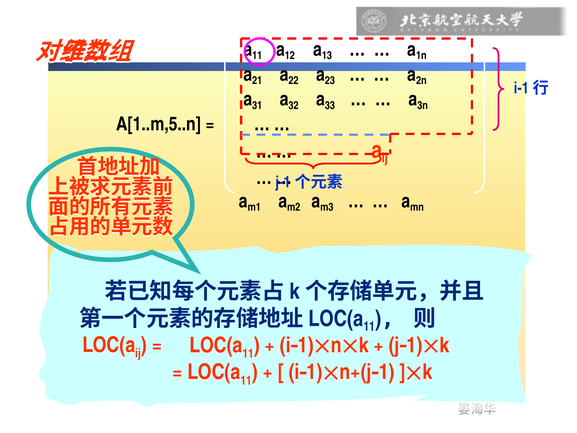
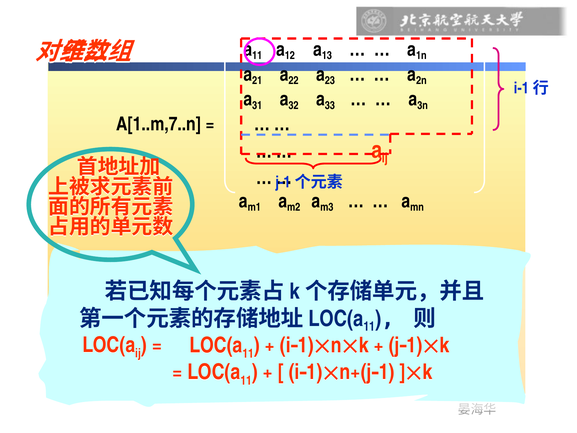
A[1..m,5..n: A[1..m,5..n -> A[1..m,7..n
